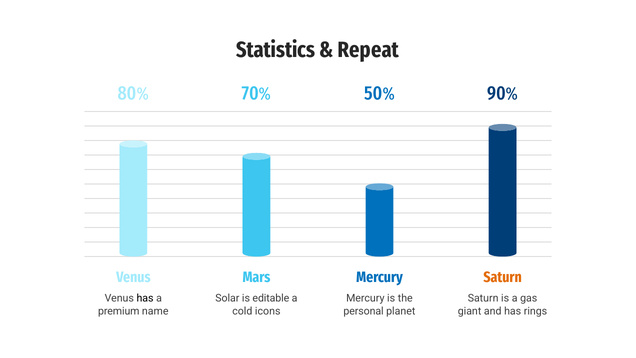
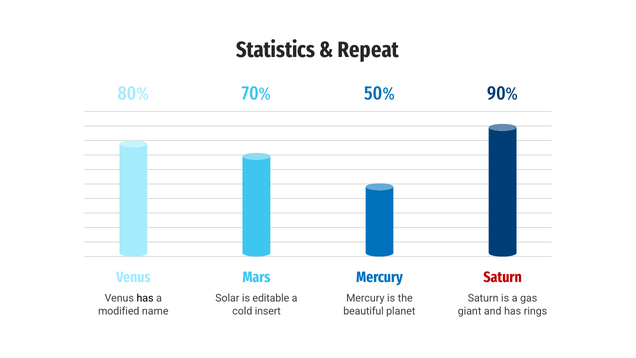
Saturn at (503, 277) colour: orange -> red
premium: premium -> modified
icons: icons -> insert
personal: personal -> beautiful
